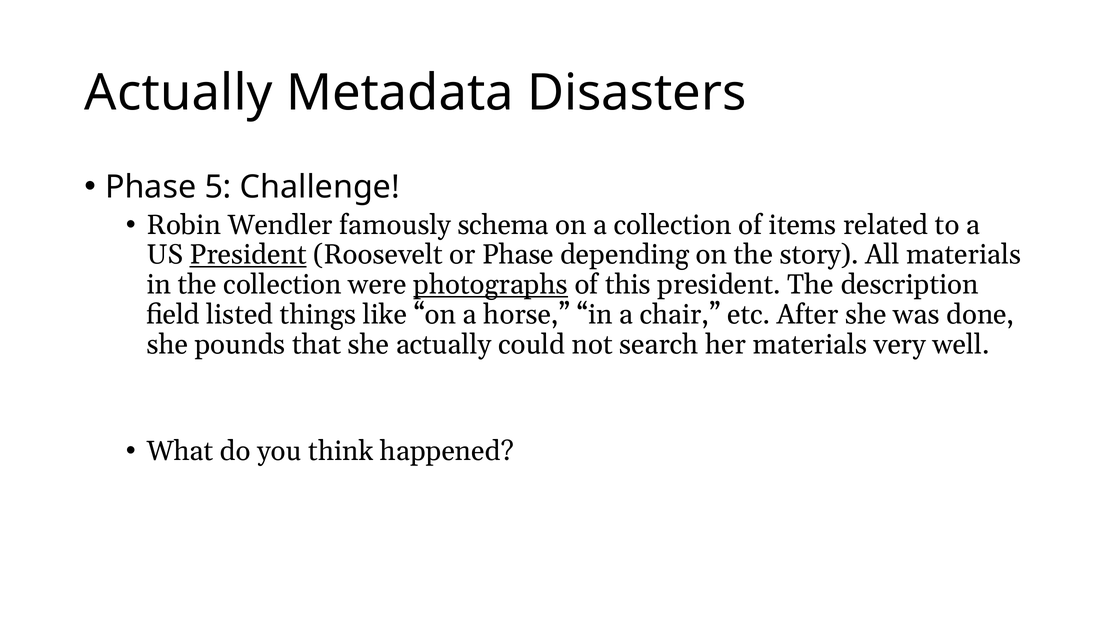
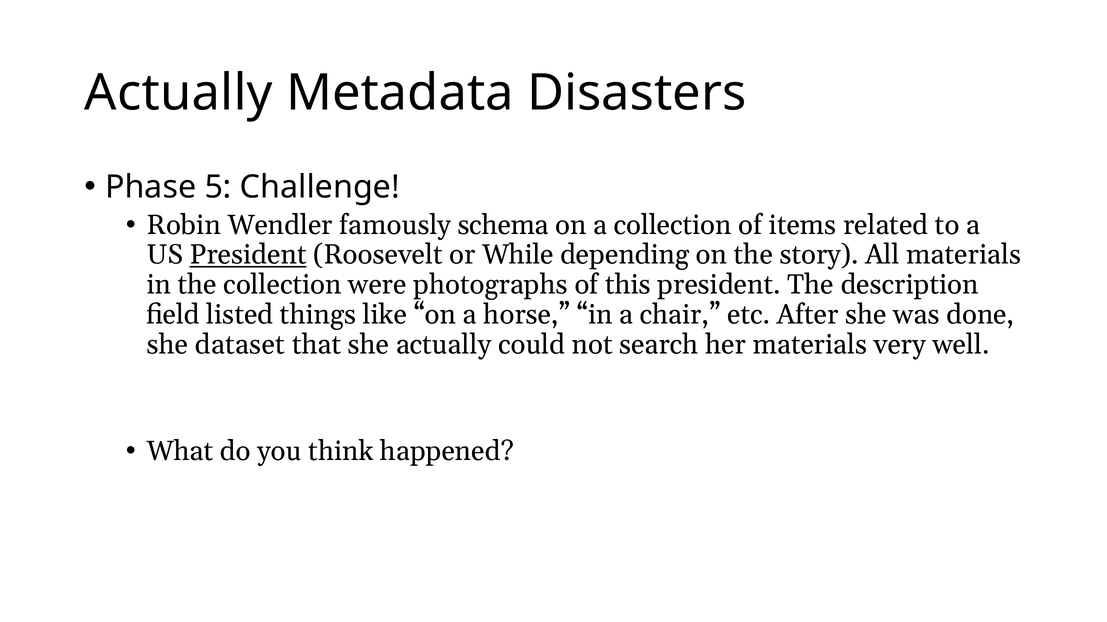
or Phase: Phase -> While
photographs underline: present -> none
pounds: pounds -> dataset
